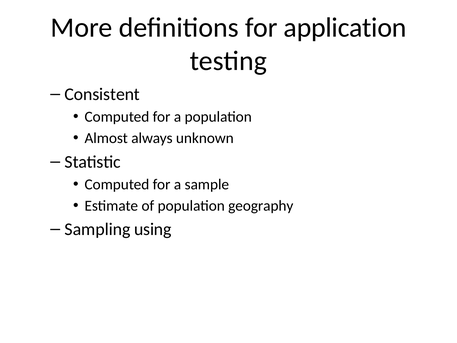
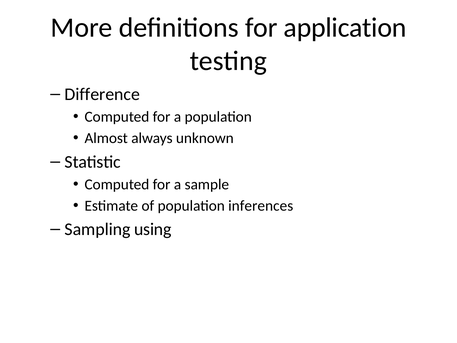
Consistent: Consistent -> Difference
geography: geography -> inferences
